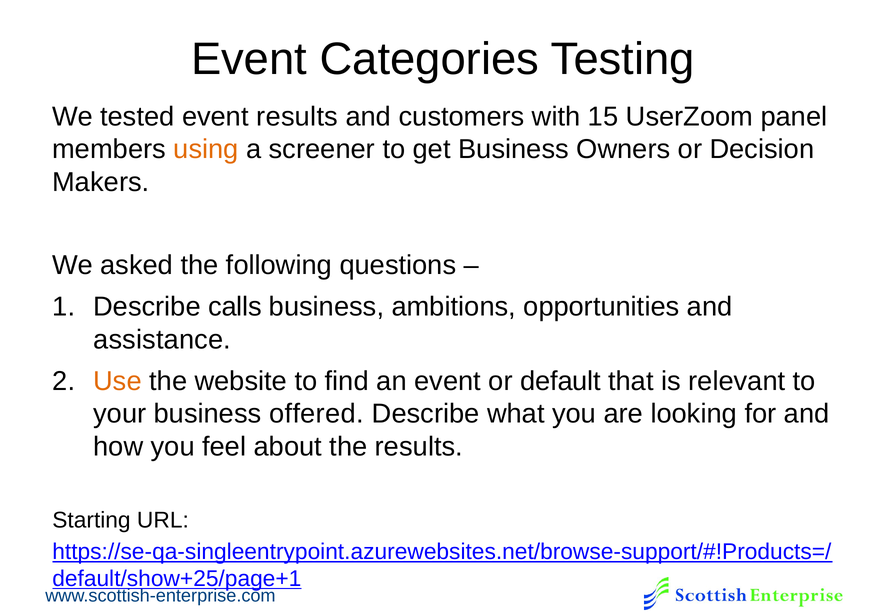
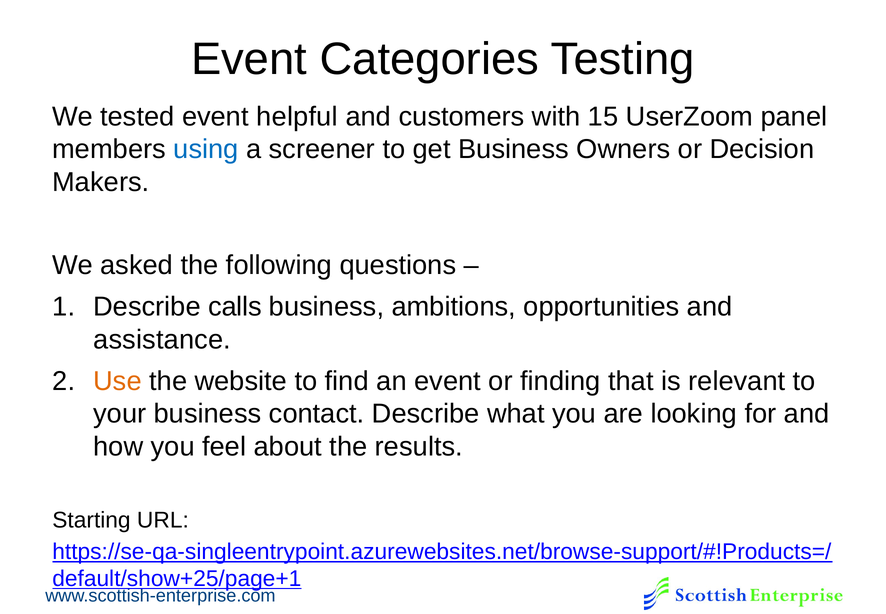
event results: results -> helpful
using colour: orange -> blue
default: default -> finding
offered: offered -> contact
